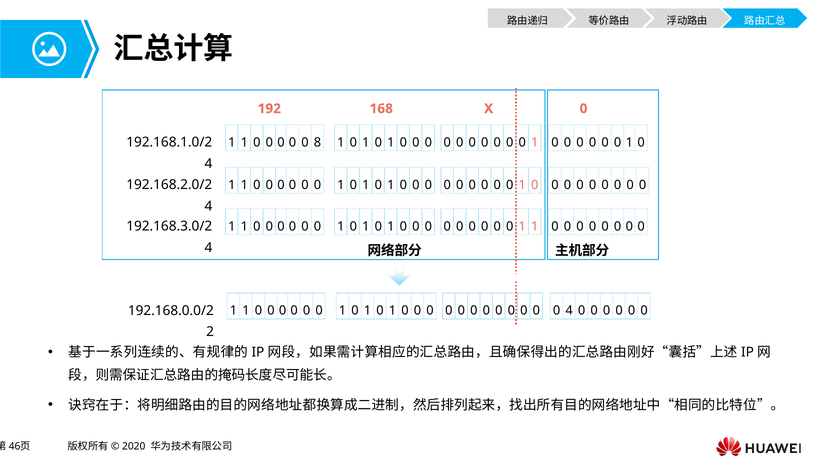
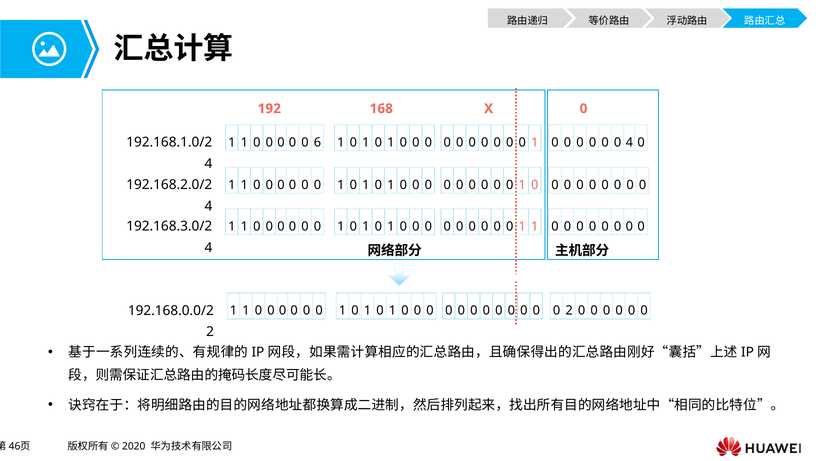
8: 8 -> 6
1 at (629, 142): 1 -> 4
0 4: 4 -> 2
